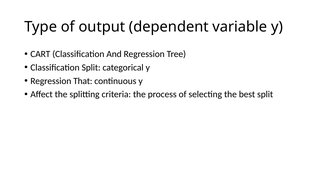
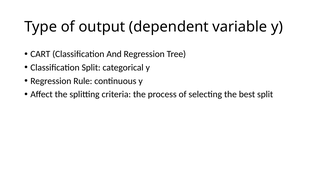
That: That -> Rule
